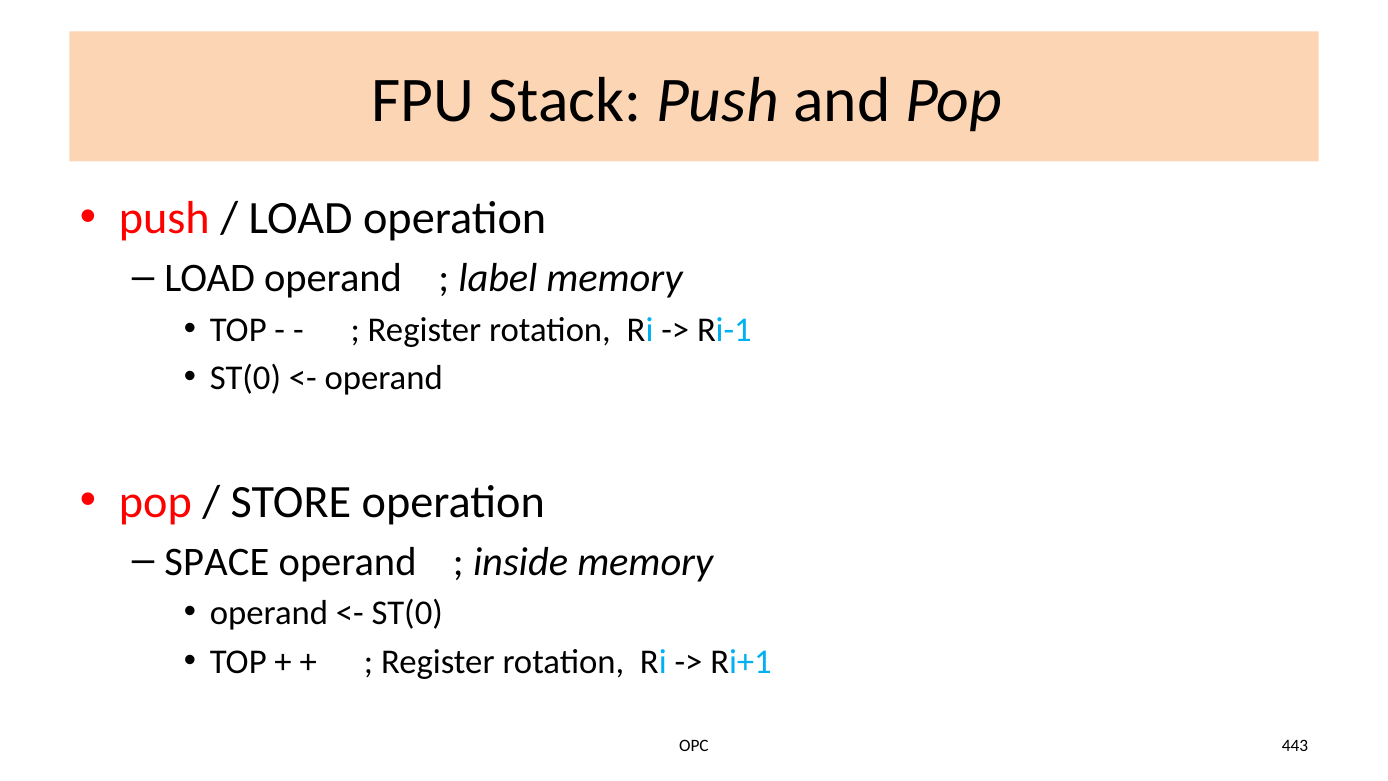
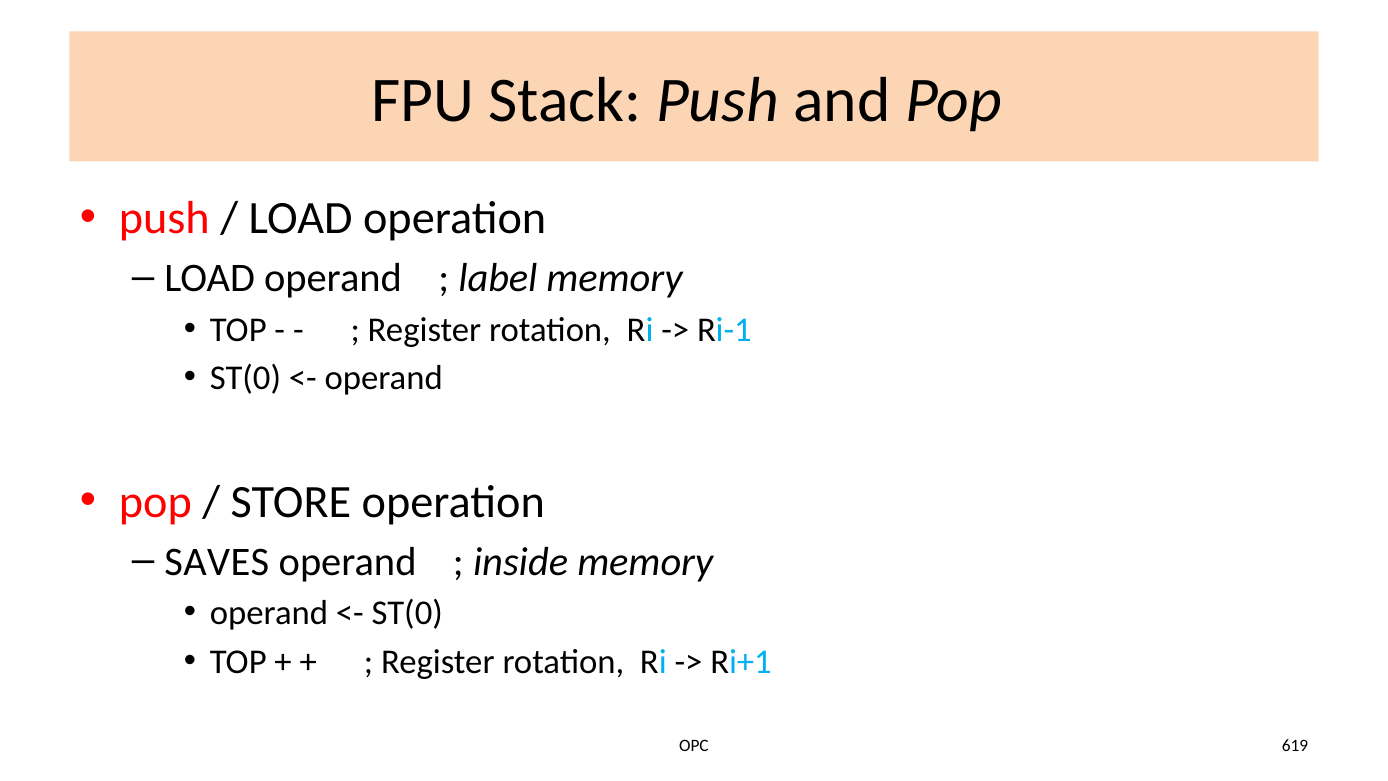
SPACE: SPACE -> SAVES
443: 443 -> 619
